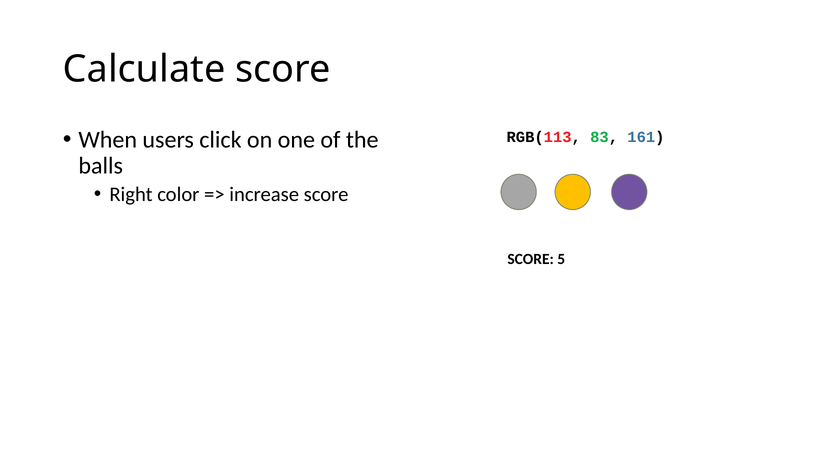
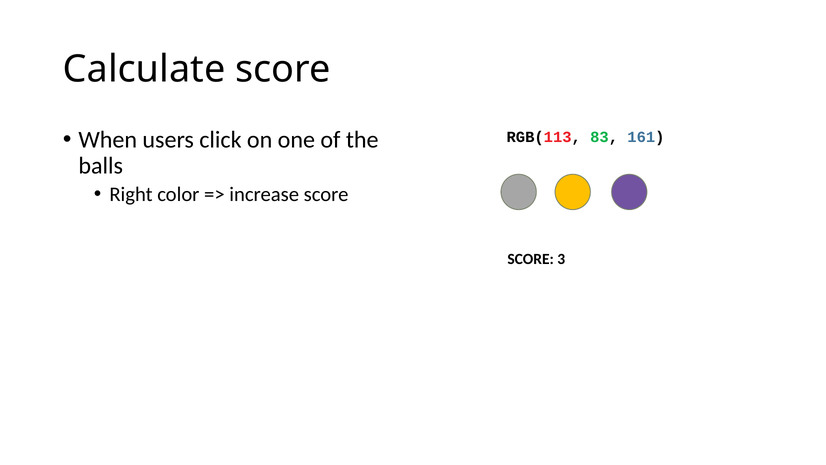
5: 5 -> 3
